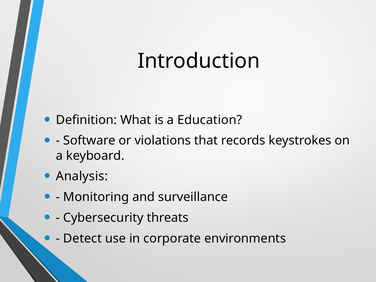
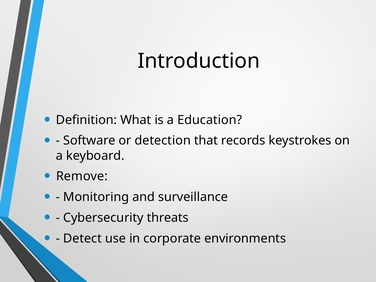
violations: violations -> detection
Analysis: Analysis -> Remove
